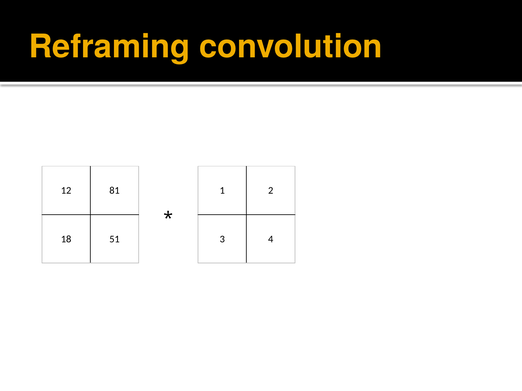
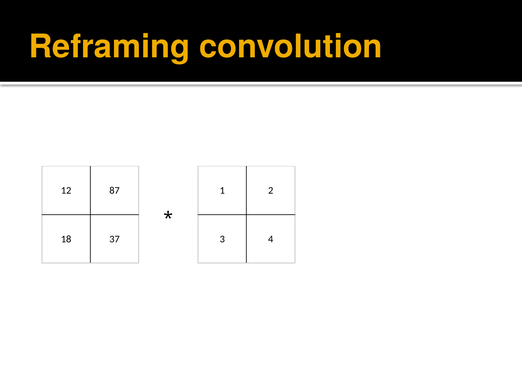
81: 81 -> 87
51: 51 -> 37
